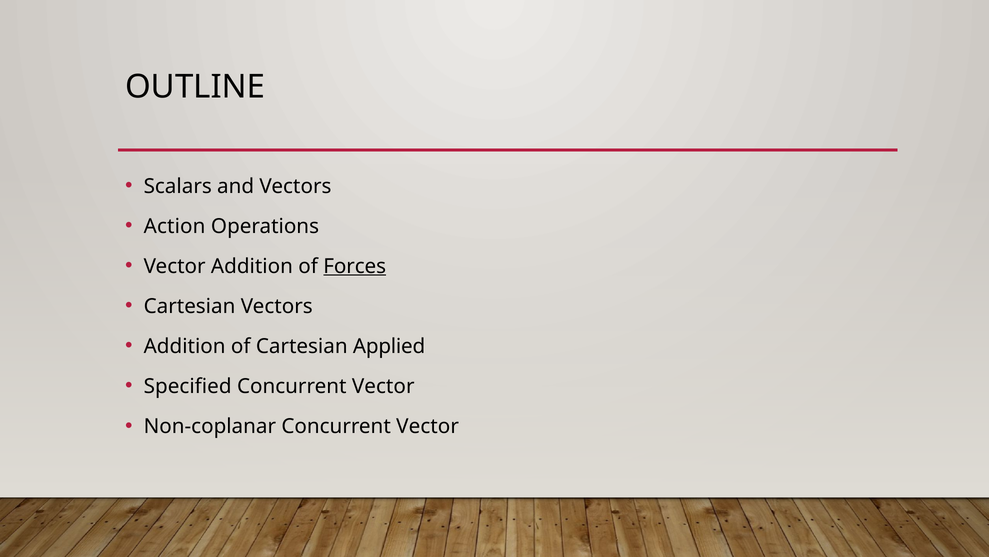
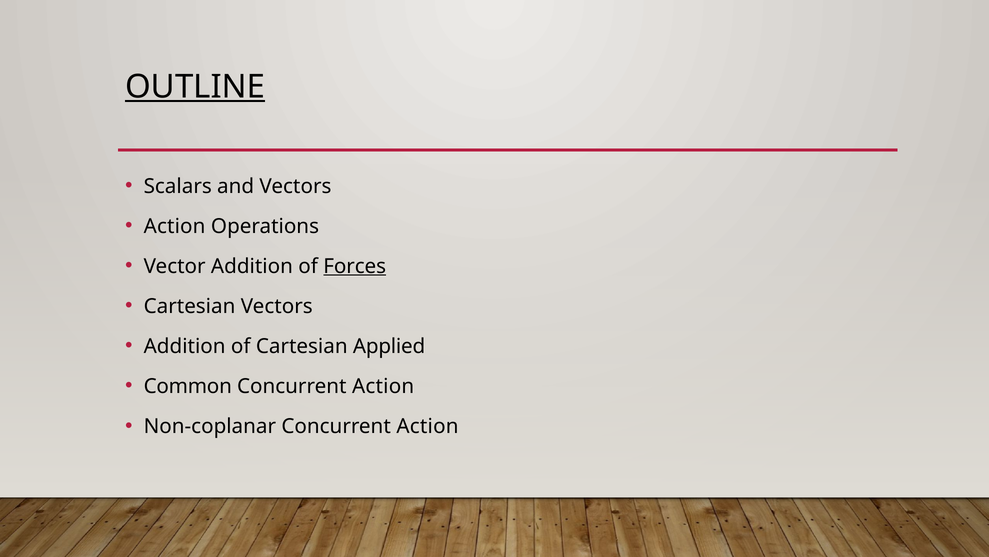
OUTLINE underline: none -> present
Specified: Specified -> Common
Vector at (383, 386): Vector -> Action
Non-coplanar Concurrent Vector: Vector -> Action
